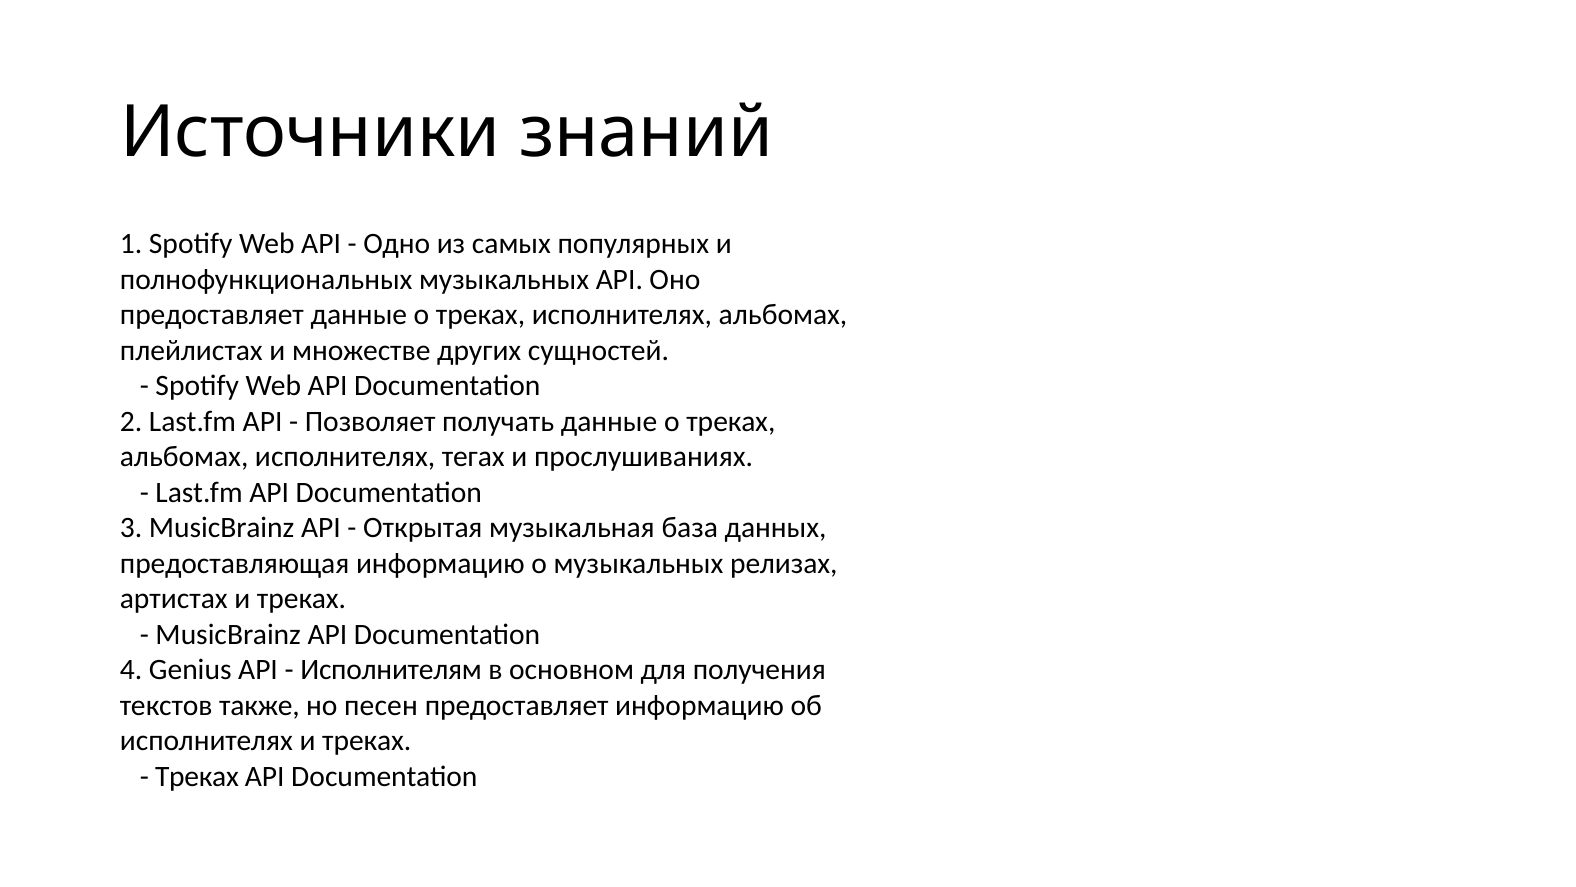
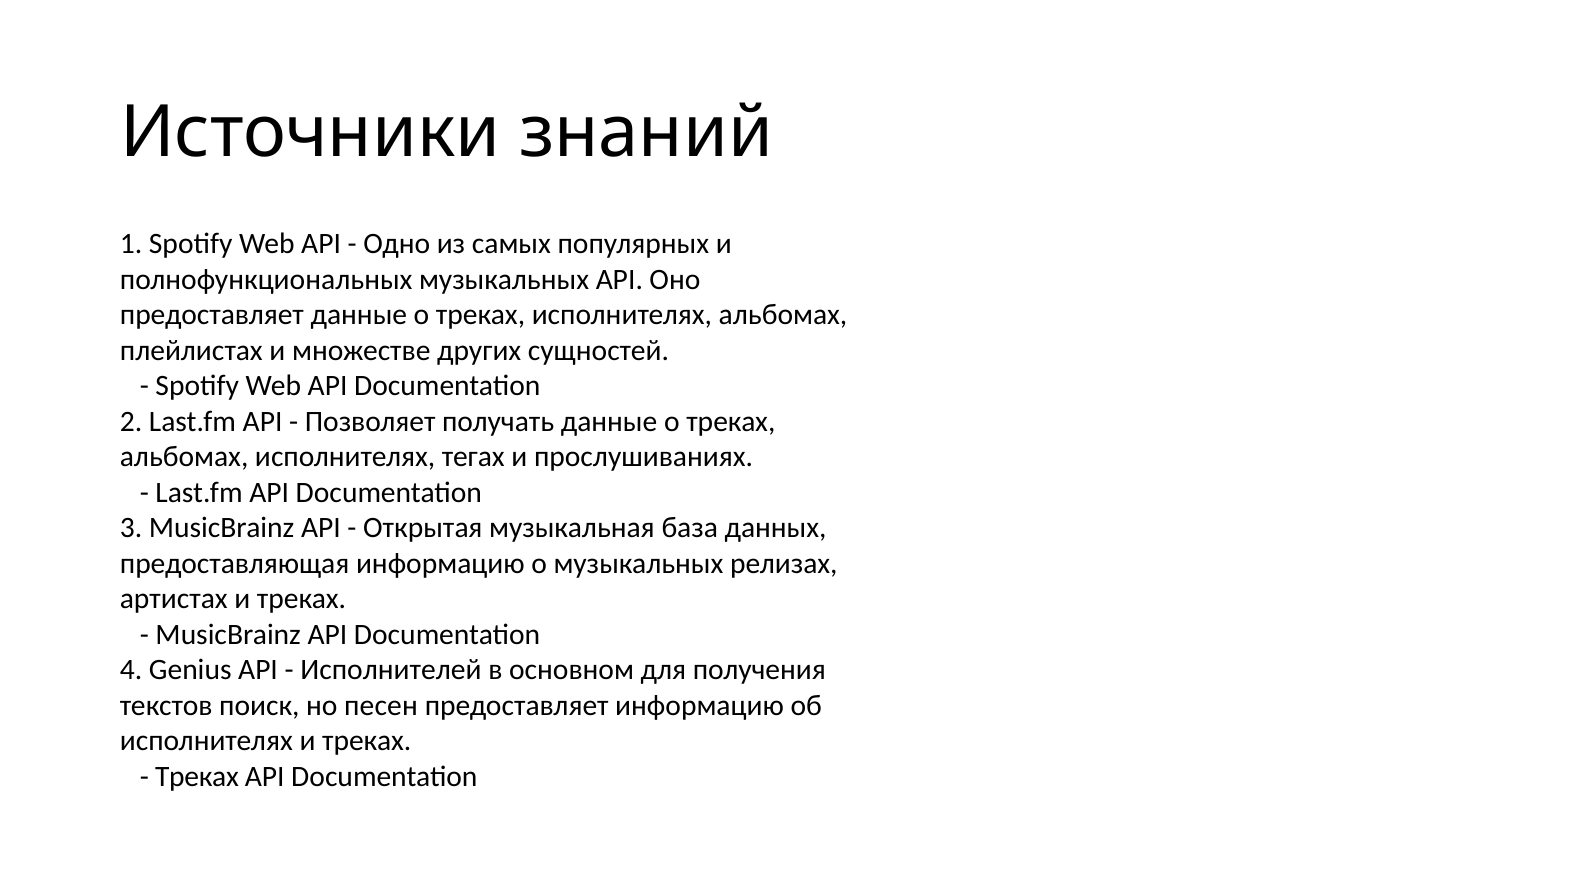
Исполнителям: Исполнителям -> Исполнителей
также: также -> поиск
